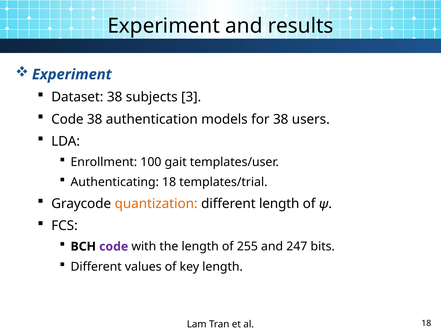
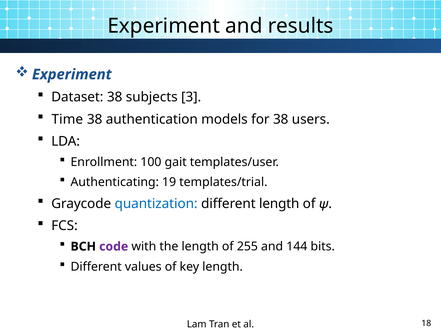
Code at (67, 119): Code -> Time
Authenticating 18: 18 -> 19
quantization colour: orange -> blue
247: 247 -> 144
